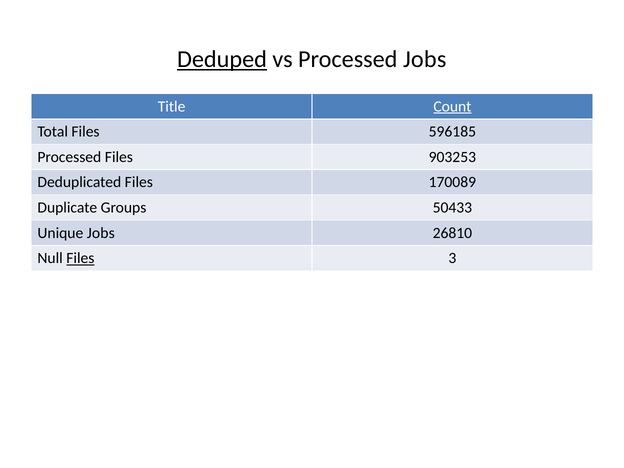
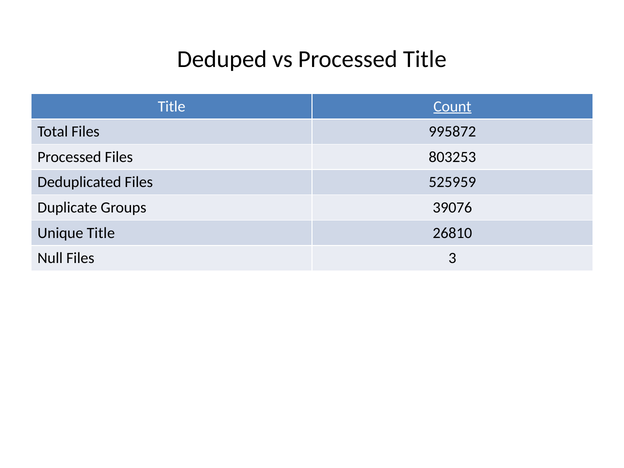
Deduped underline: present -> none
Processed Jobs: Jobs -> Title
596185: 596185 -> 995872
903253: 903253 -> 803253
170089: 170089 -> 525959
50433: 50433 -> 39076
Unique Jobs: Jobs -> Title
Files at (80, 258) underline: present -> none
